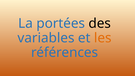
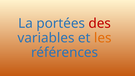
des colour: black -> red
